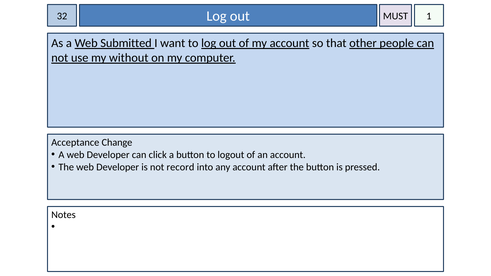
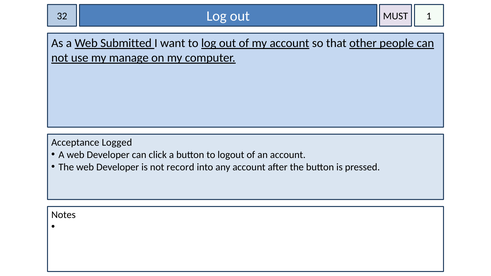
without: without -> manage
Change: Change -> Logged
